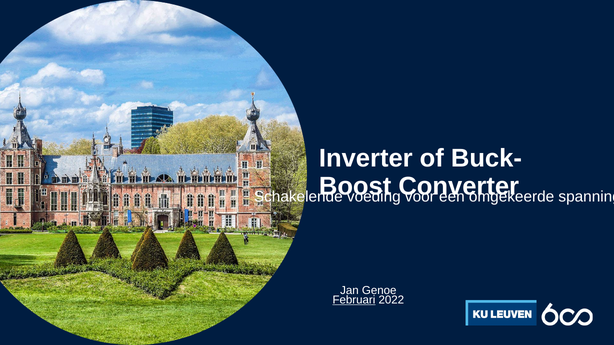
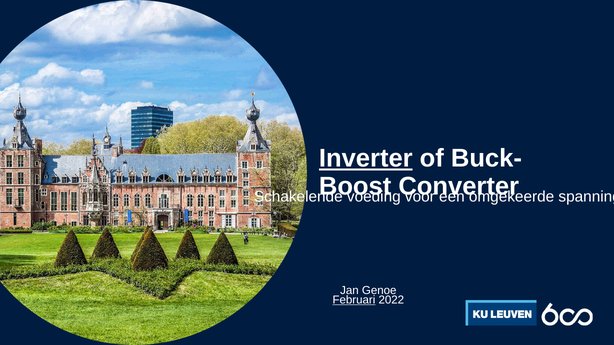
Inverter underline: none -> present
